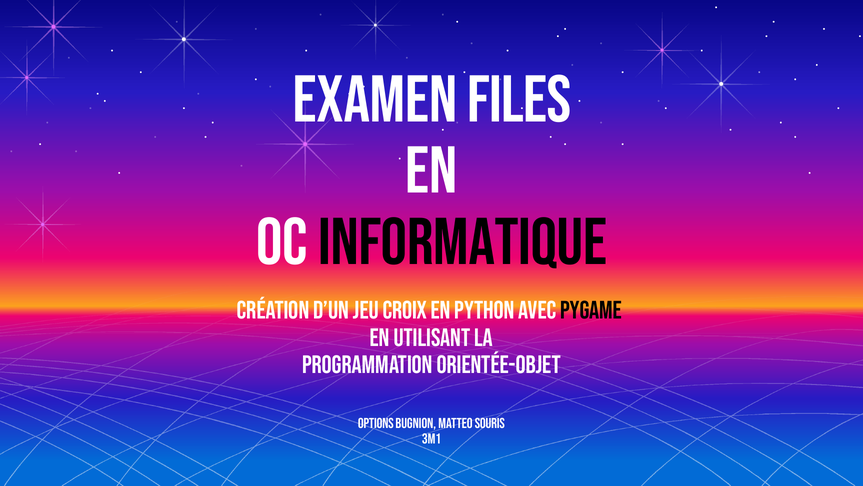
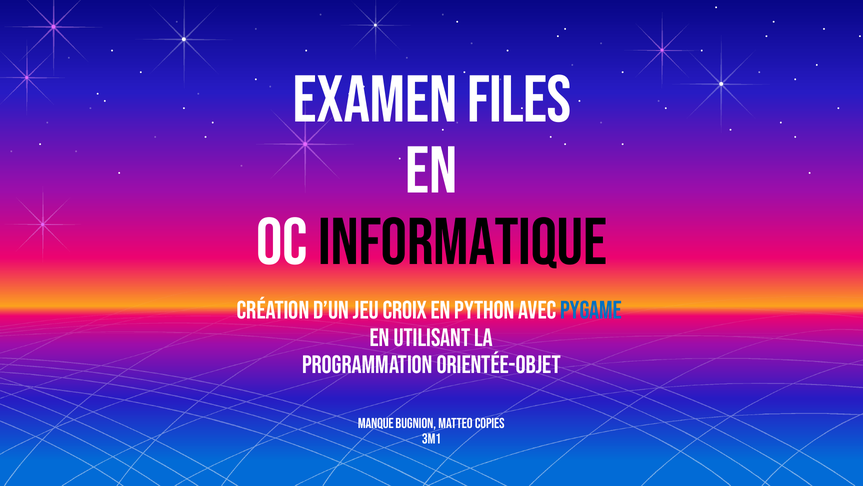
Pygame colour: black -> blue
Options: Options -> Manque
Souris: Souris -> Copies
